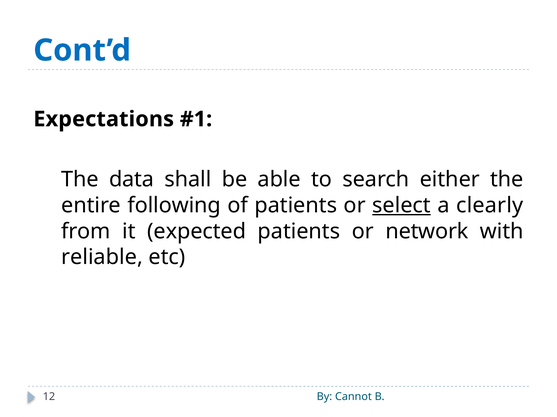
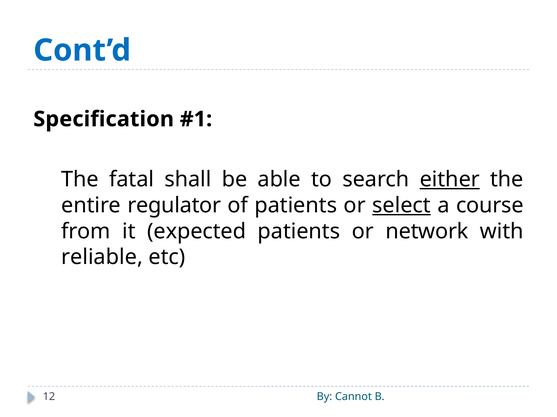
Expectations: Expectations -> Specification
data: data -> fatal
either underline: none -> present
following: following -> regulator
clearly: clearly -> course
